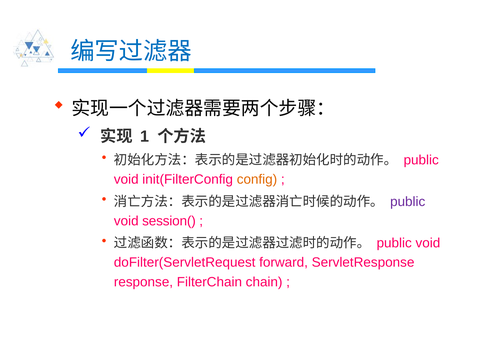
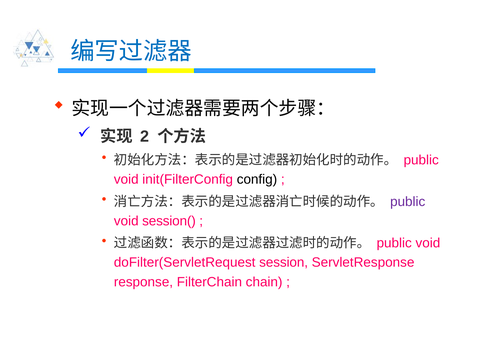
1: 1 -> 2
config colour: orange -> black
forward: forward -> session
